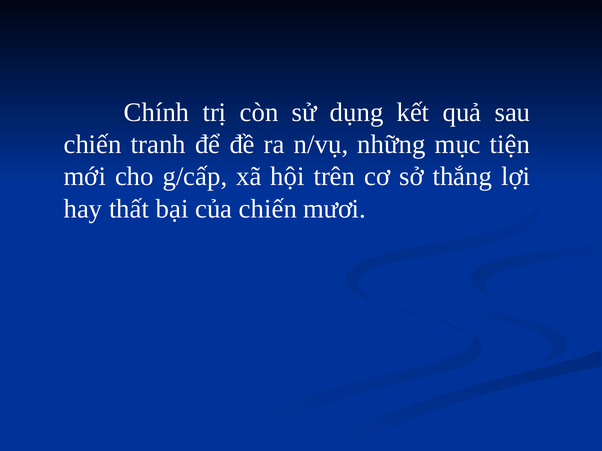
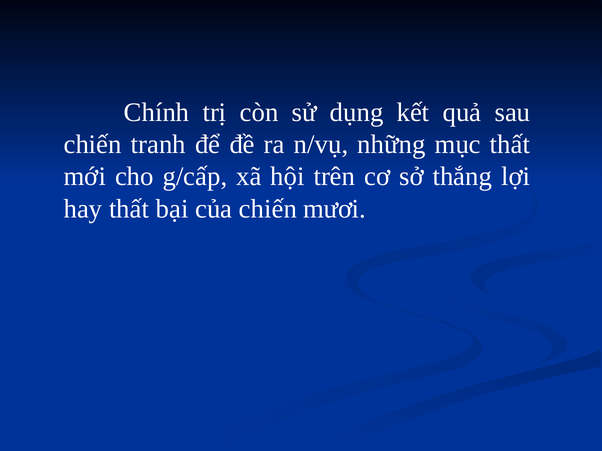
mục tiện: tiện -> thất
